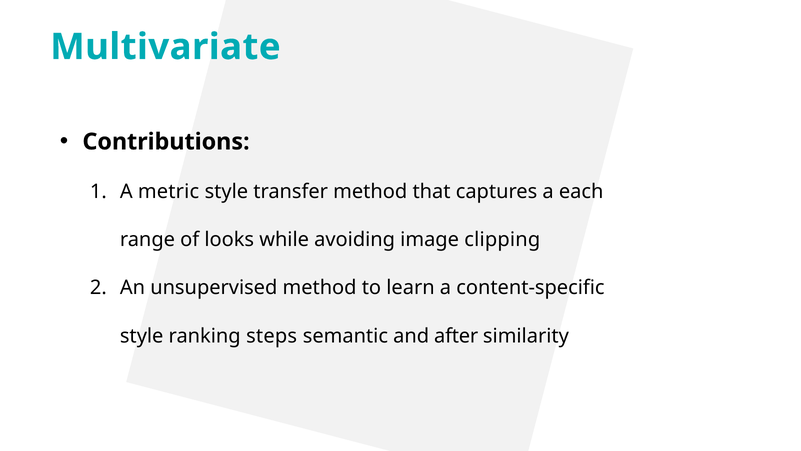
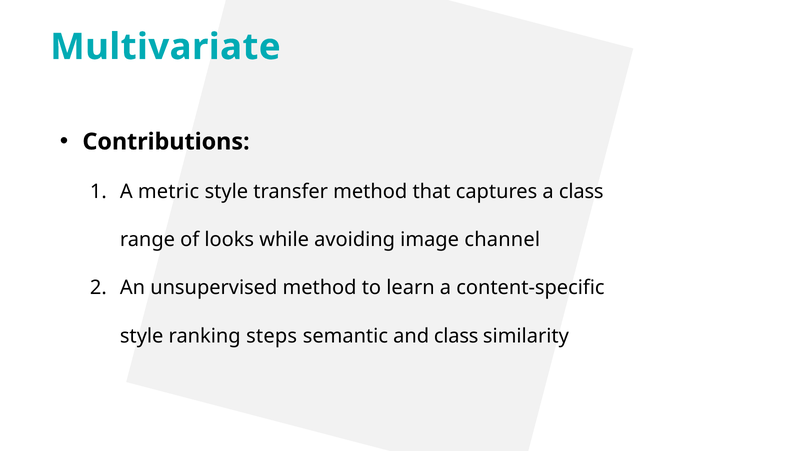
a each: each -> class
clipping: clipping -> channel
and after: after -> class
